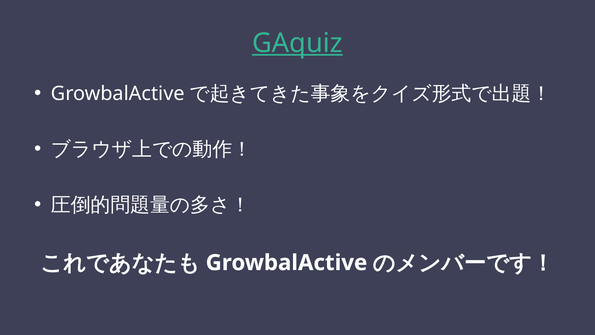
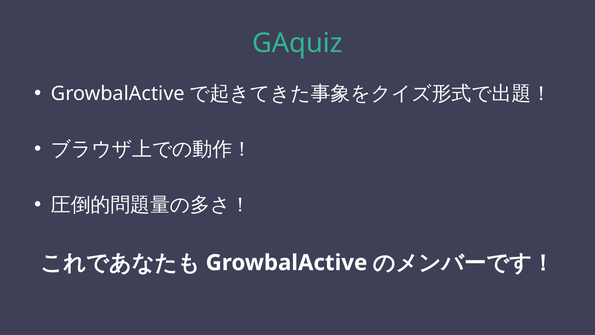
GAquiz underline: present -> none
